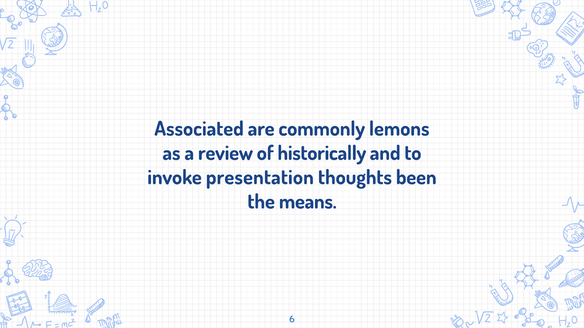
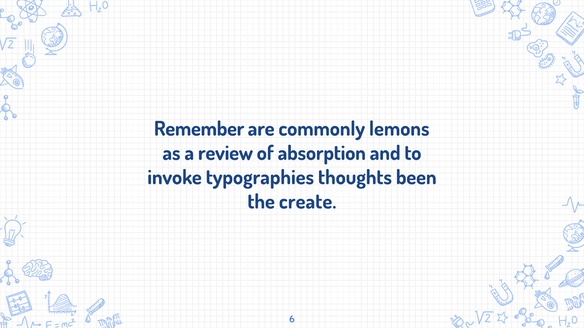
Associated: Associated -> Remember
historically: historically -> absorption
presentation: presentation -> typographies
means: means -> create
